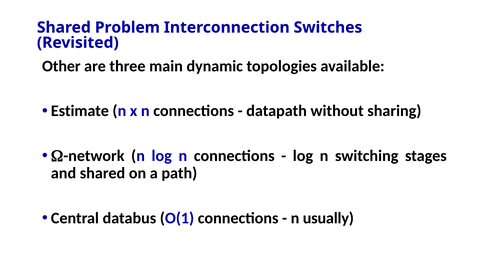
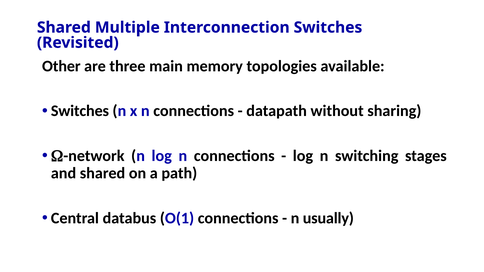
Problem: Problem -> Multiple
dynamic: dynamic -> memory
Estimate at (80, 111): Estimate -> Switches
